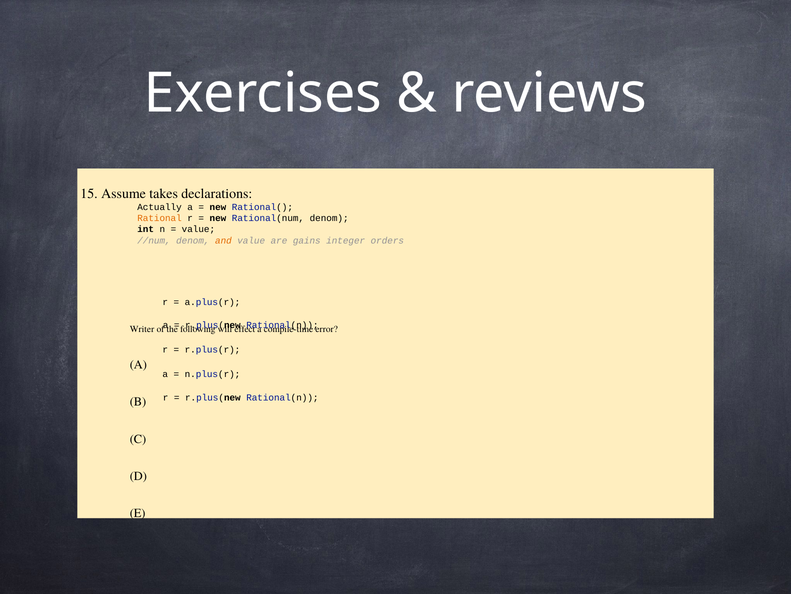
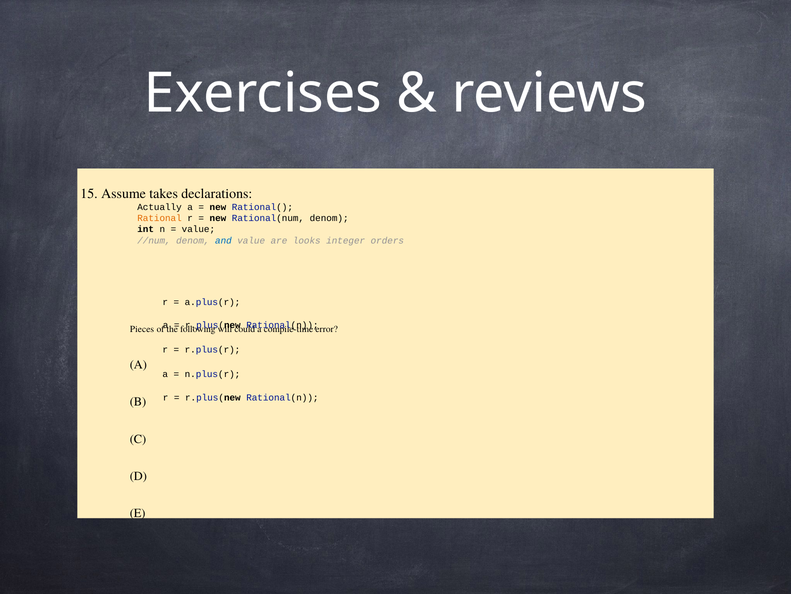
and colour: orange -> blue
gains: gains -> looks
Writer: Writer -> Pieces
effect: effect -> could
